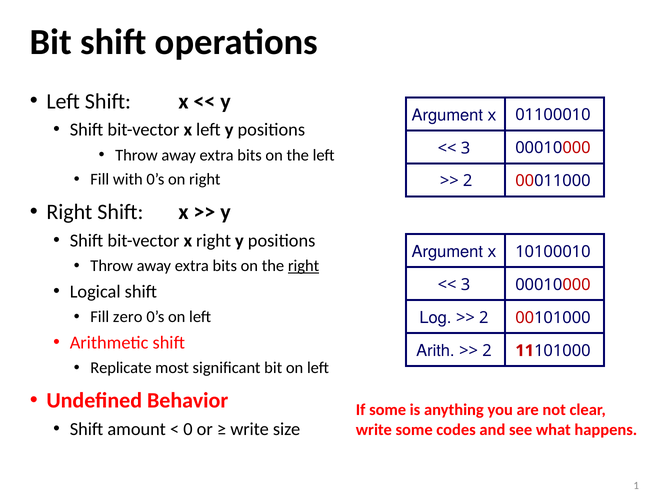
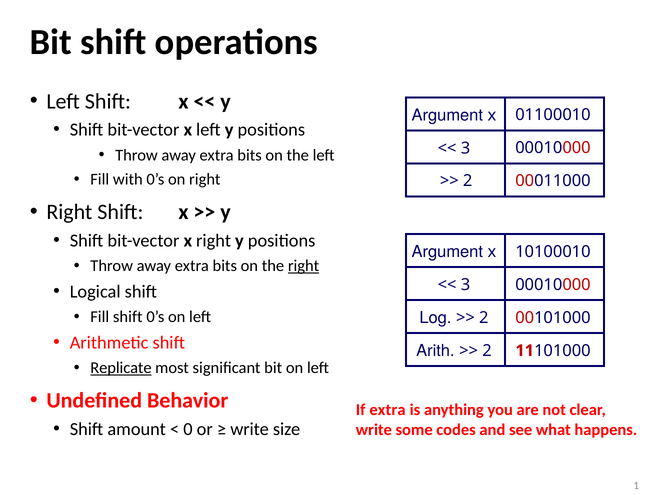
Fill zero: zero -> shift
Replicate underline: none -> present
If some: some -> extra
